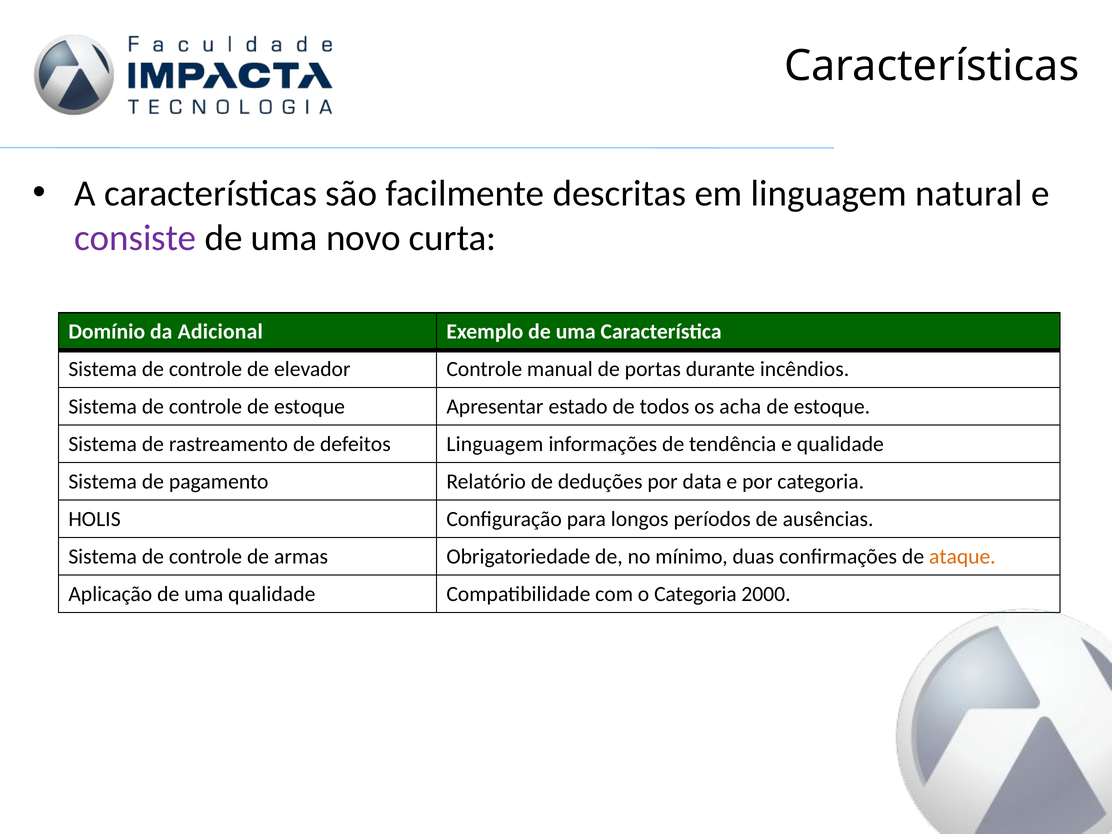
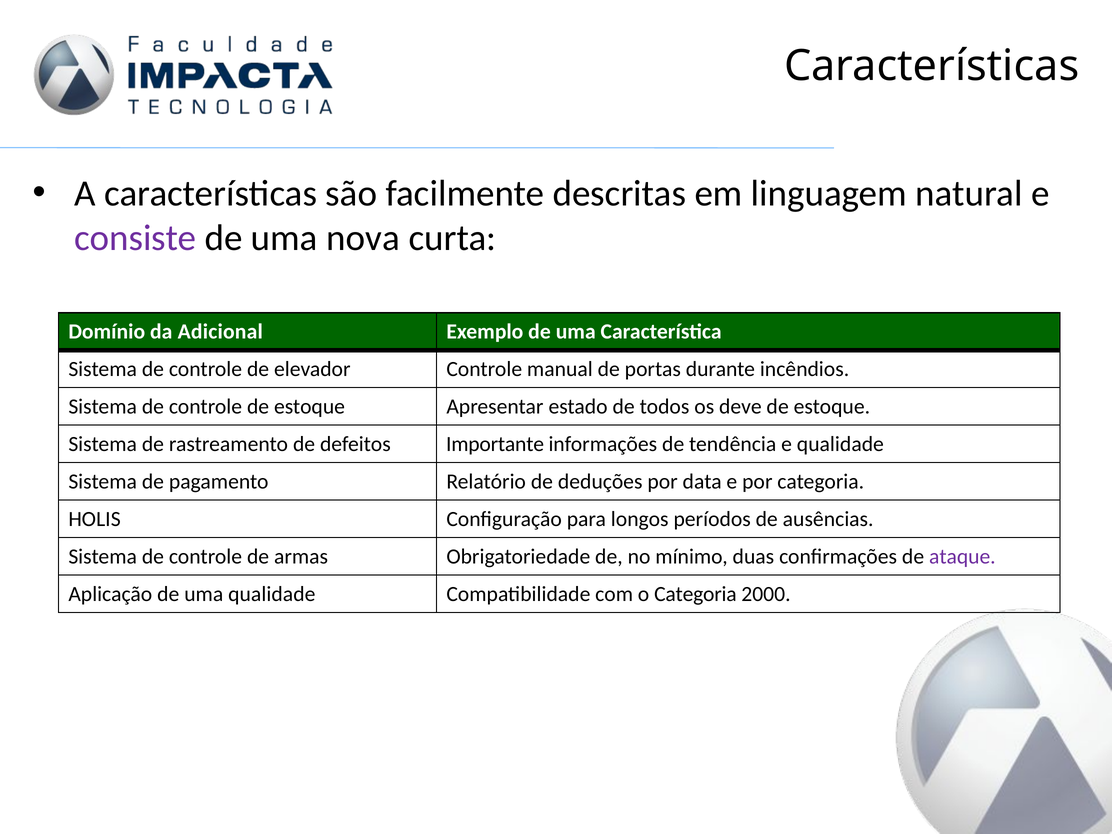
novo: novo -> nova
acha: acha -> deve
defeitos Linguagem: Linguagem -> Importante
ataque colour: orange -> purple
